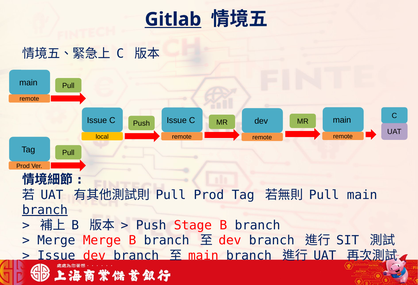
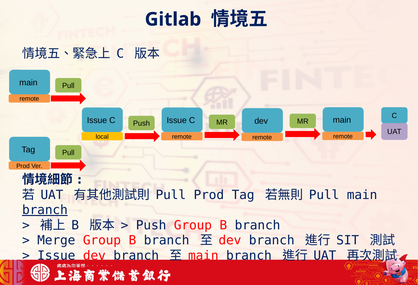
Gitlab underline: present -> none
Push Stage: Stage -> Group
Merge Merge: Merge -> Group
